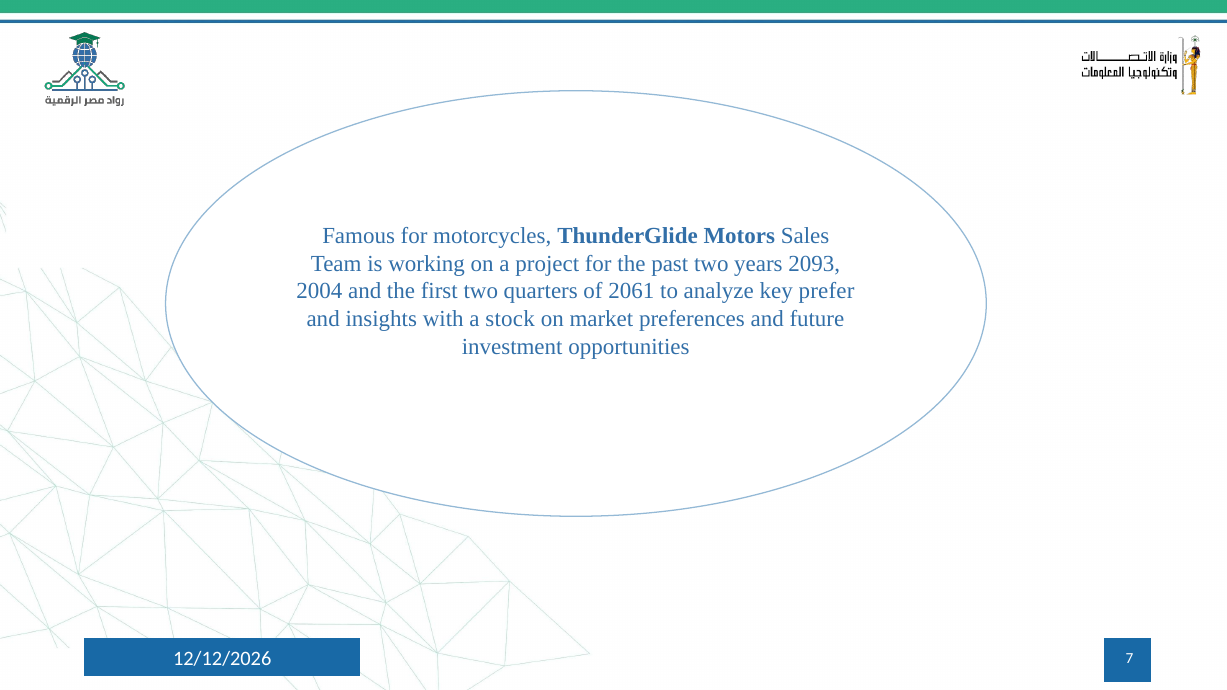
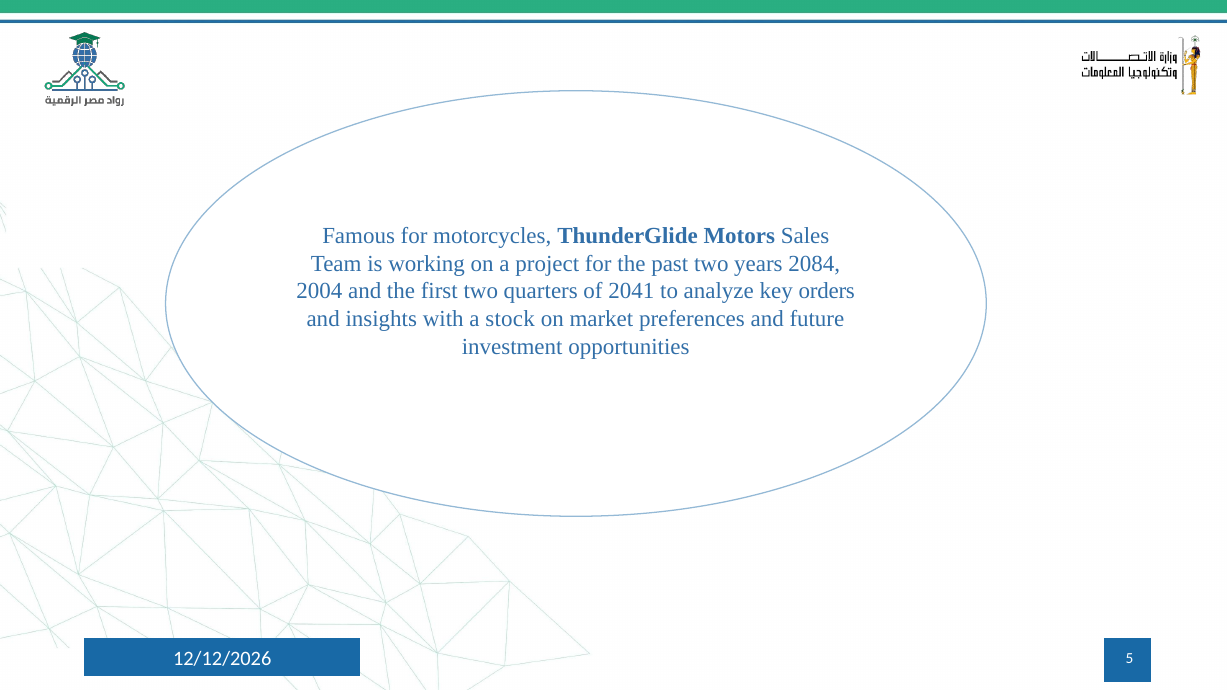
2093: 2093 -> 2084
2061: 2061 -> 2041
prefer: prefer -> orders
7: 7 -> 5
